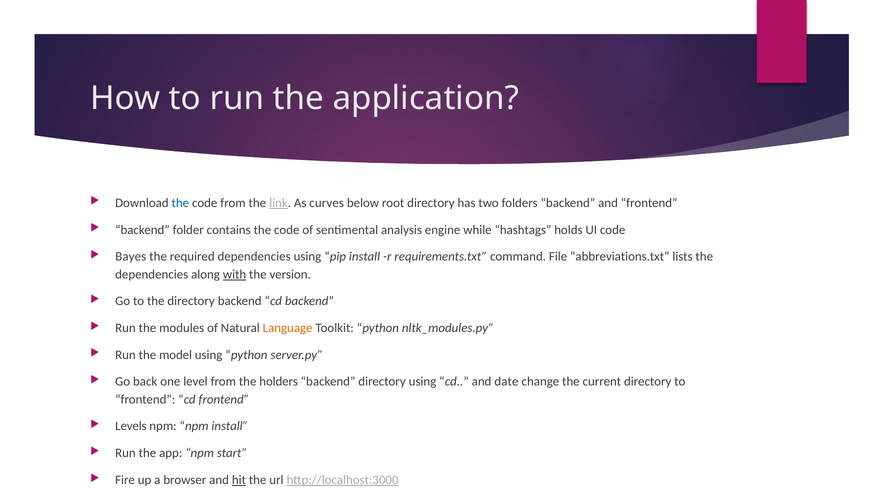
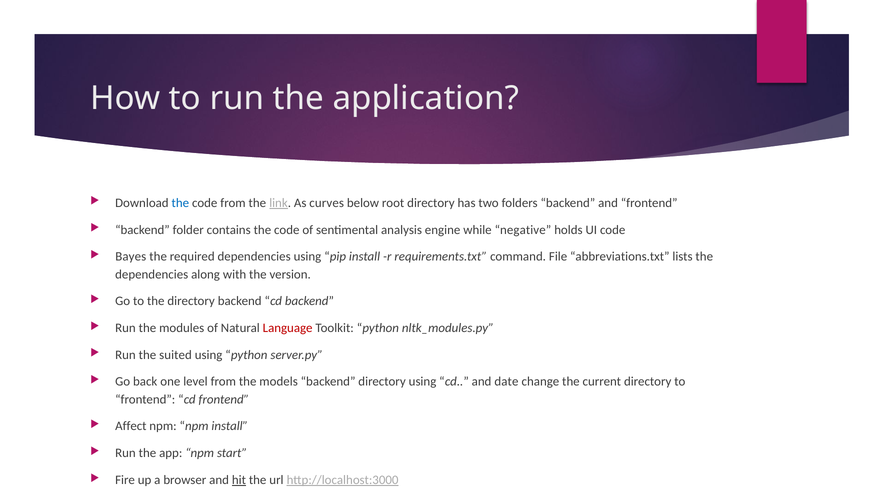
hashtags: hashtags -> negative
with underline: present -> none
Language colour: orange -> red
model: model -> suited
holders: holders -> models
Levels: Levels -> Affect
